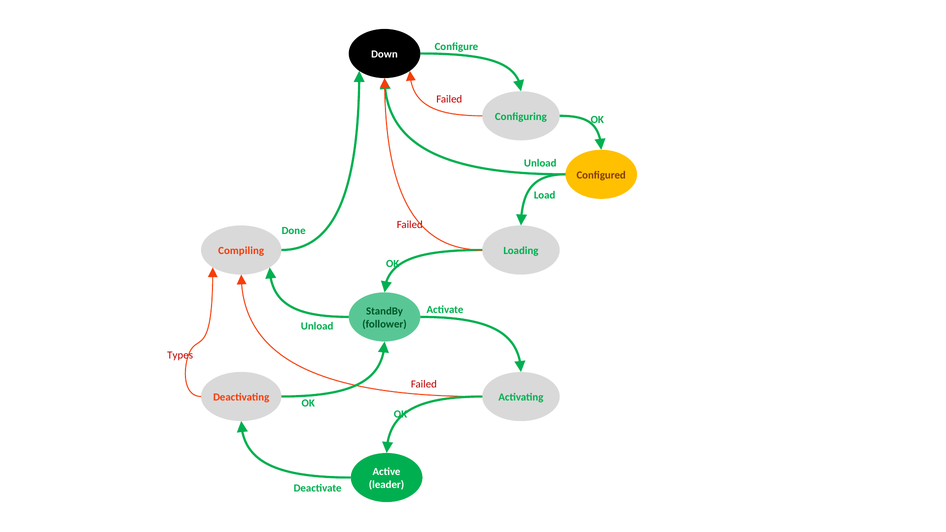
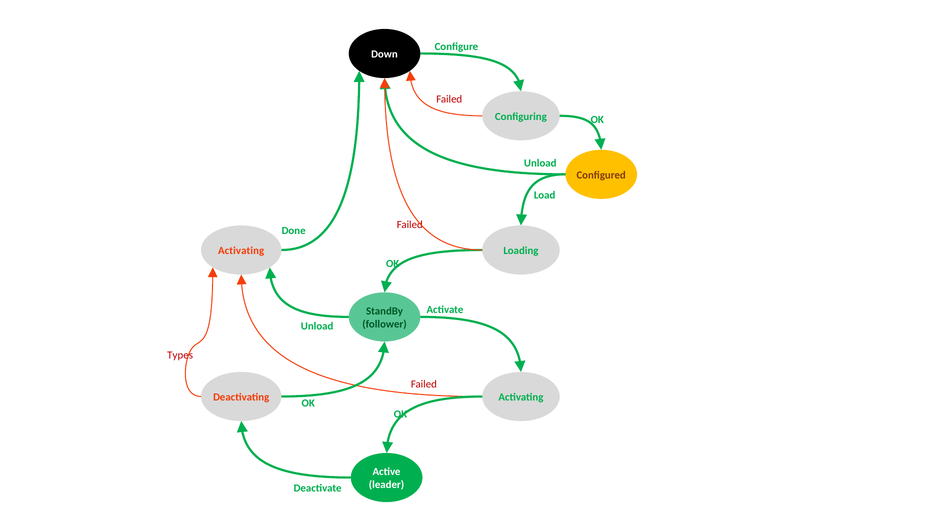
Compiling at (241, 251): Compiling -> Activating
